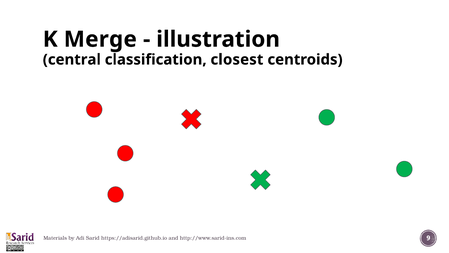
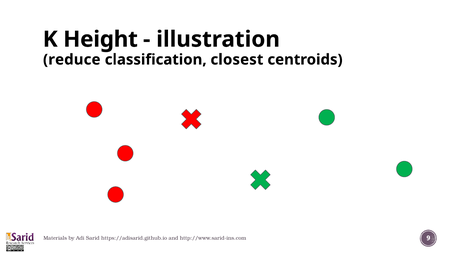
Merge: Merge -> Height
central: central -> reduce
